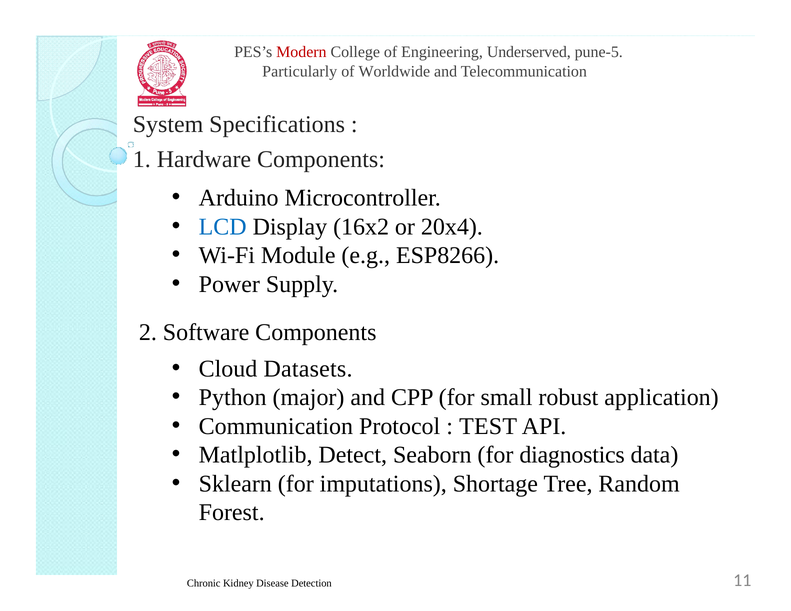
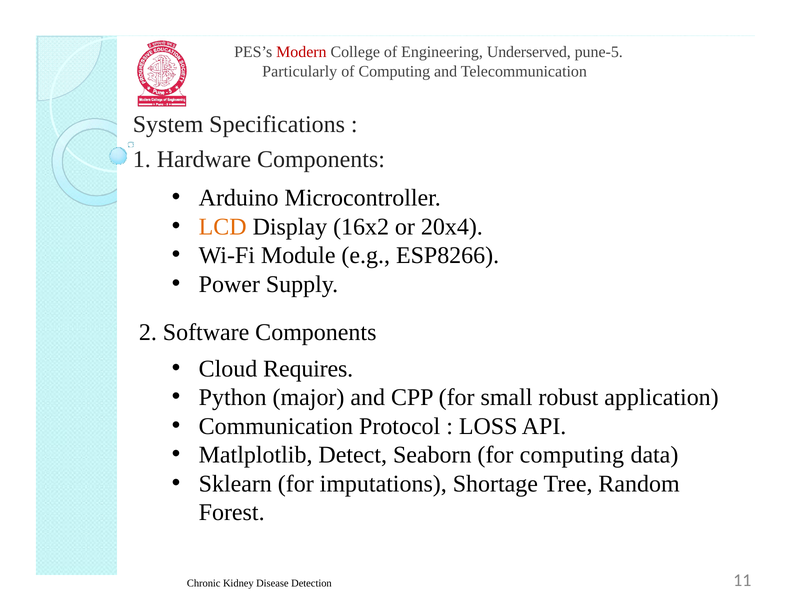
of Worldwide: Worldwide -> Computing
LCD colour: blue -> orange
Datasets: Datasets -> Requires
TEST: TEST -> LOSS
for diagnostics: diagnostics -> computing
